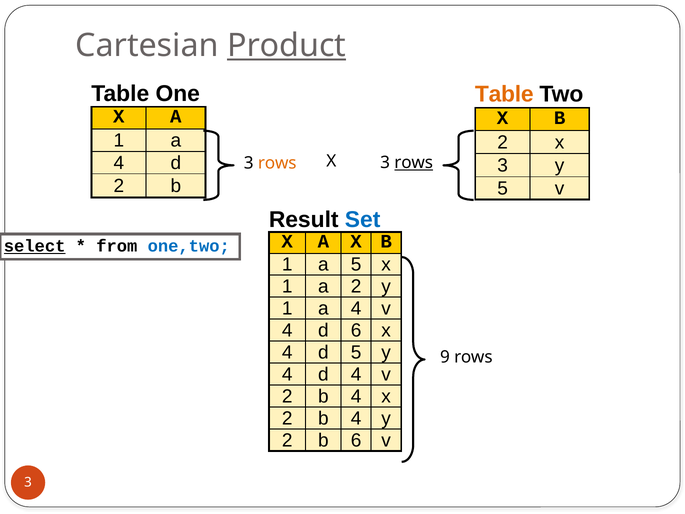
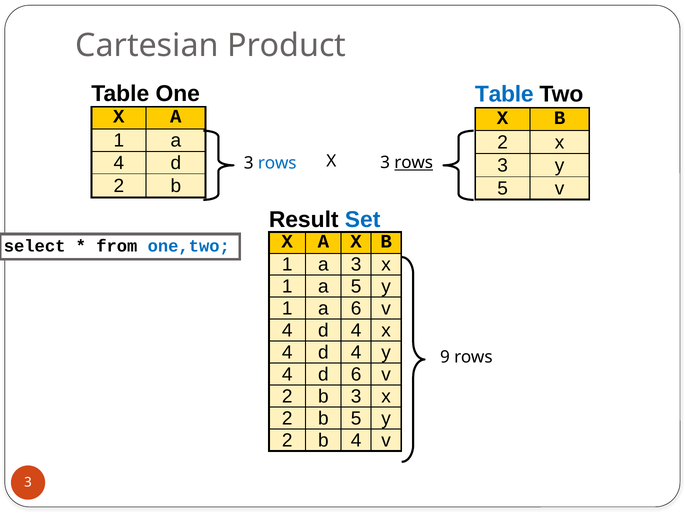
Product underline: present -> none
Table at (504, 94) colour: orange -> blue
rows at (277, 163) colour: orange -> blue
select underline: present -> none
a 5: 5 -> 3
a 2: 2 -> 5
4 at (356, 308): 4 -> 6
6 at (356, 330): 6 -> 4
5 at (356, 352): 5 -> 4
d 4: 4 -> 6
4 at (356, 396): 4 -> 3
4 at (356, 418): 4 -> 5
b 6: 6 -> 4
